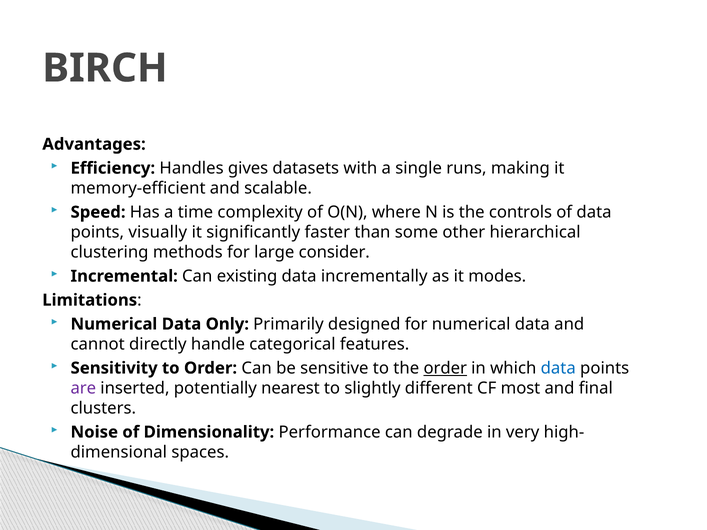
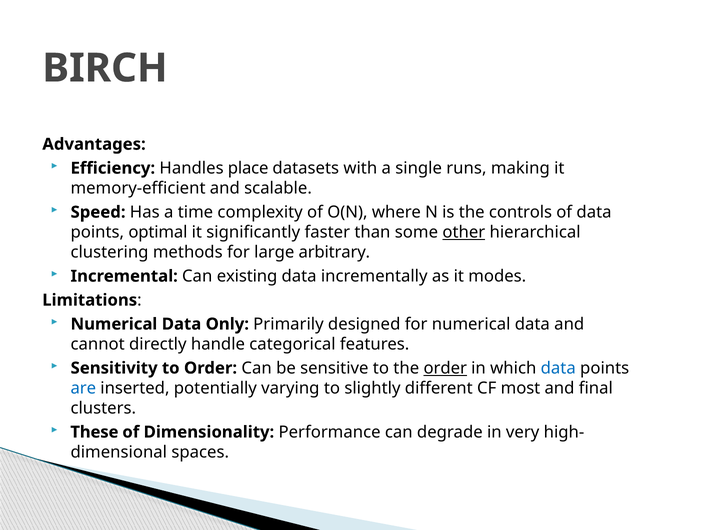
gives: gives -> place
visually: visually -> optimal
other underline: none -> present
consider: consider -> arbitrary
are colour: purple -> blue
nearest: nearest -> varying
Noise: Noise -> These
